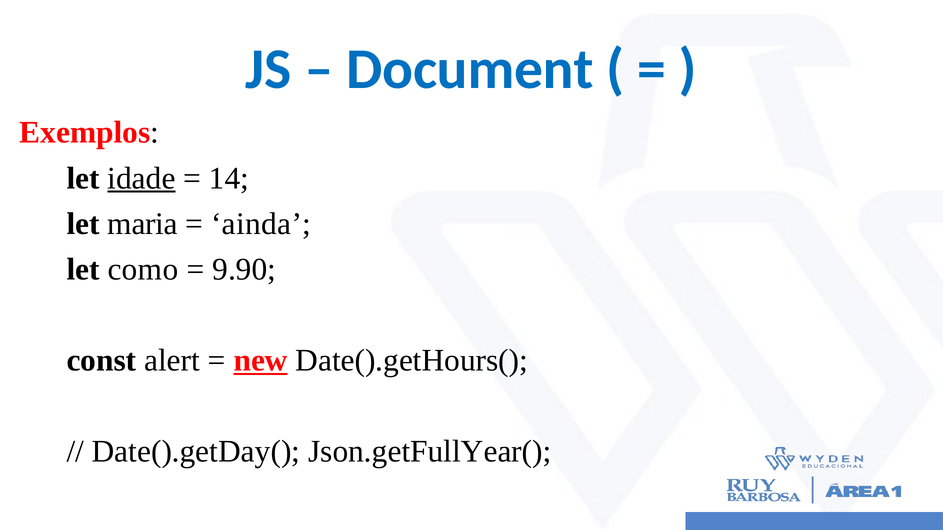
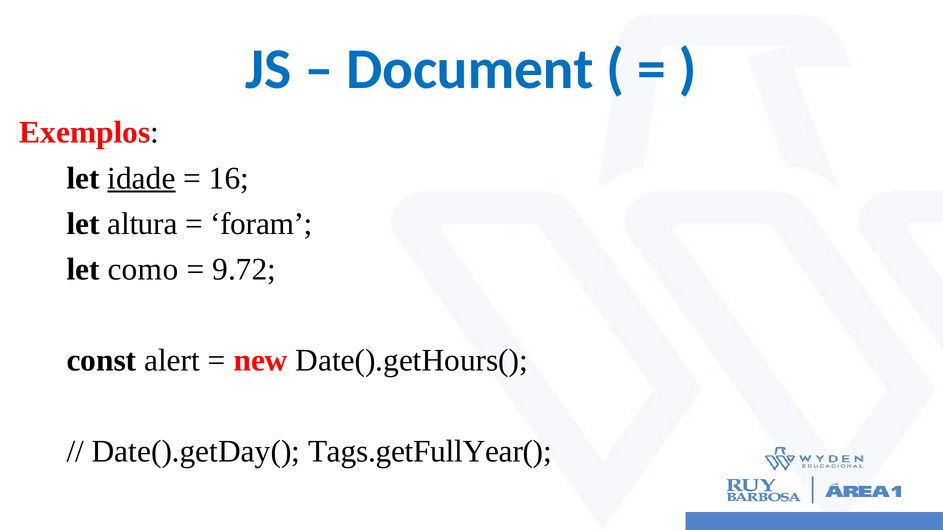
14: 14 -> 16
maria: maria -> altura
ainda: ainda -> foram
9.90: 9.90 -> 9.72
new underline: present -> none
Json.getFullYear(: Json.getFullYear( -> Tags.getFullYear(
